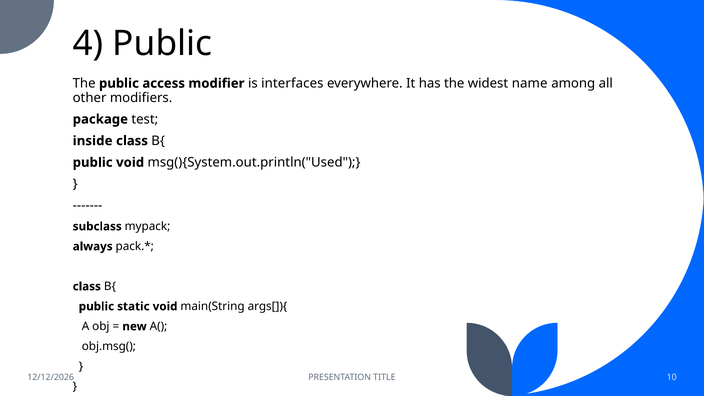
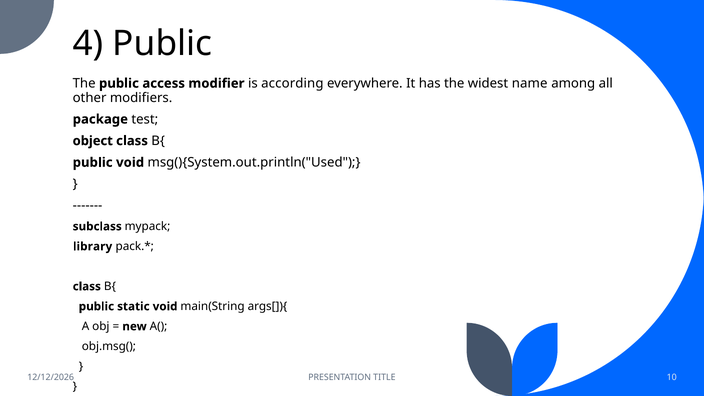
interfaces: interfaces -> according
inside: inside -> object
always: always -> library
